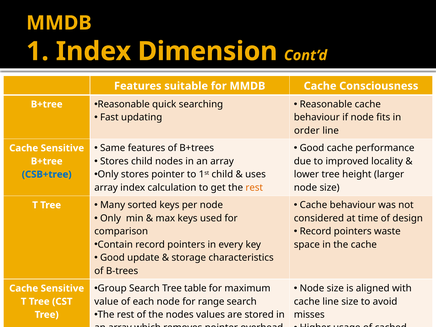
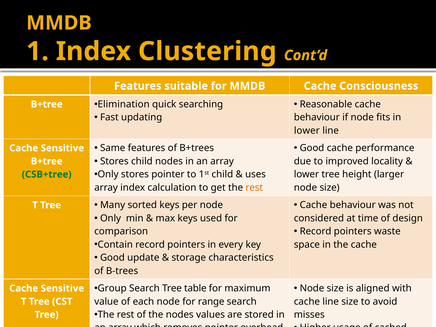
Dimension: Dimension -> Clustering
Reasonable at (124, 104): Reasonable -> Elimination
order at (307, 131): order -> lower
CSB+tree colour: blue -> green
